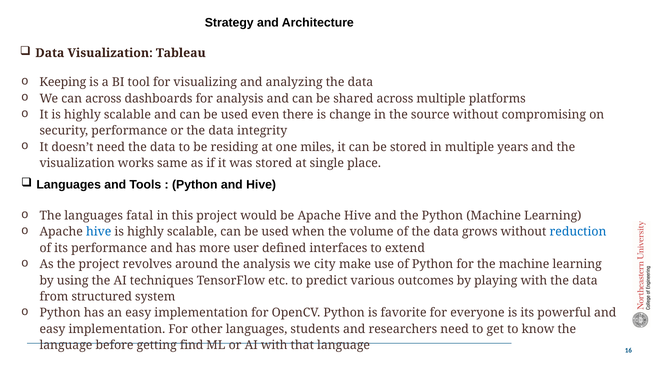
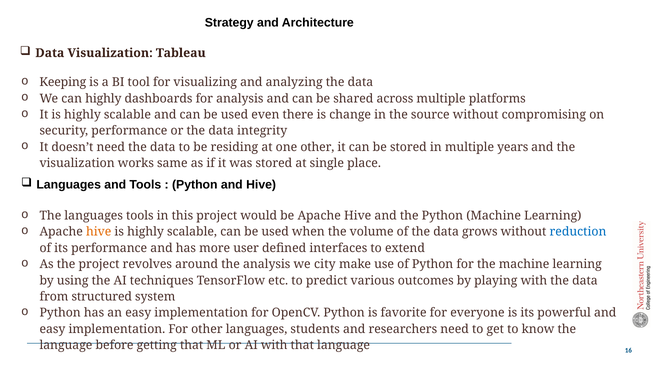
can across: across -> highly
one miles: miles -> other
languages fatal: fatal -> tools
hive at (99, 231) colour: blue -> orange
getting find: find -> that
